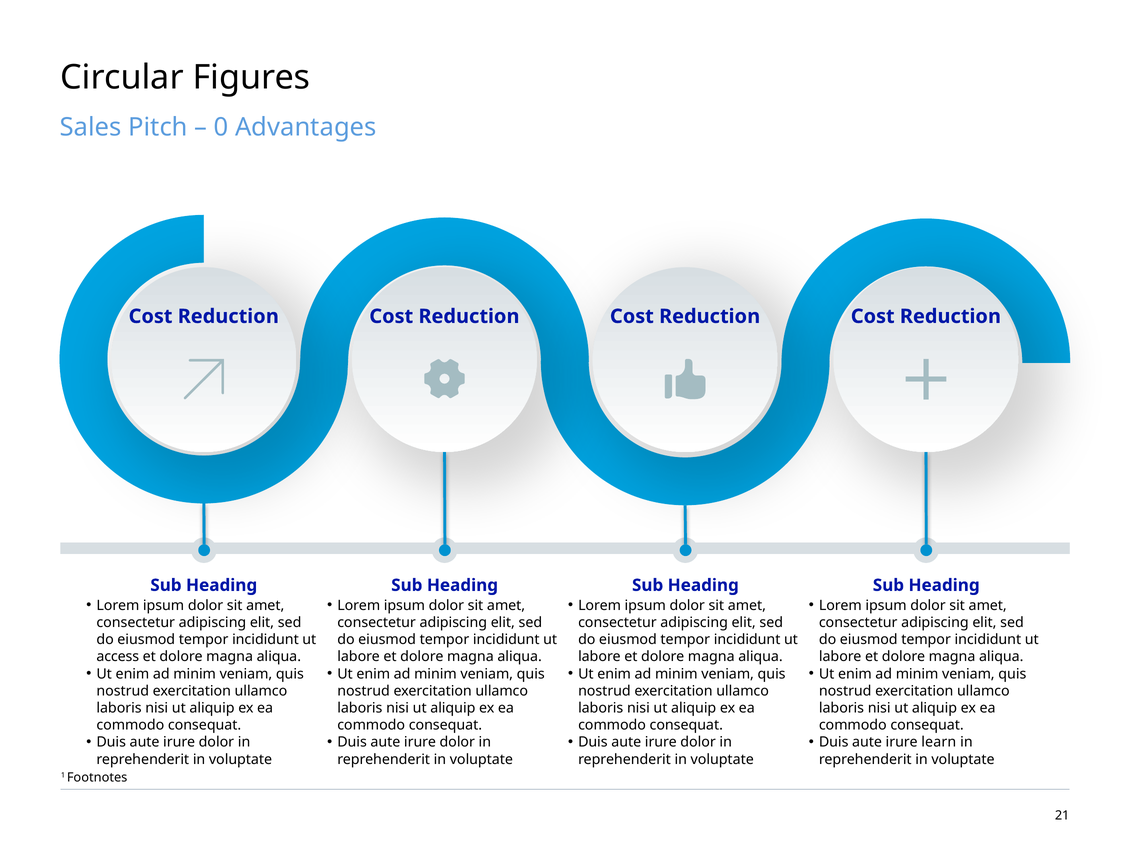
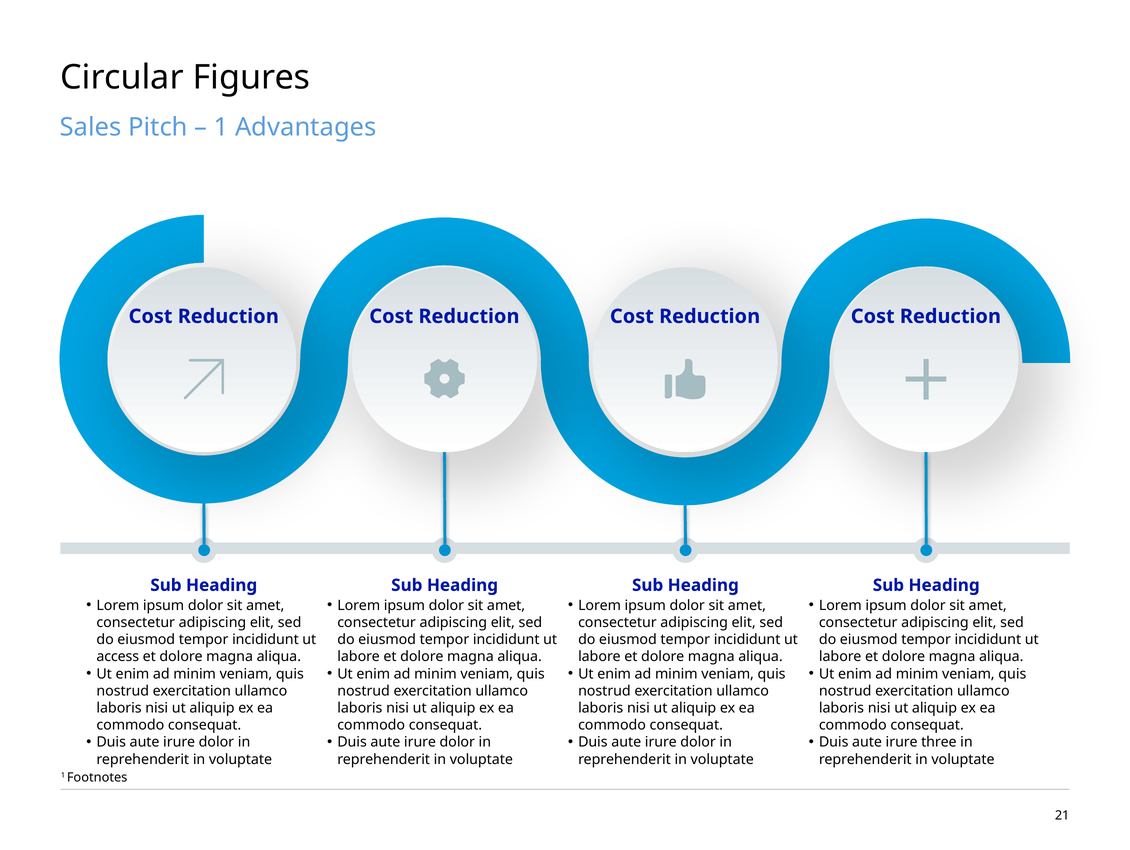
0 at (221, 127): 0 -> 1
learn: learn -> three
